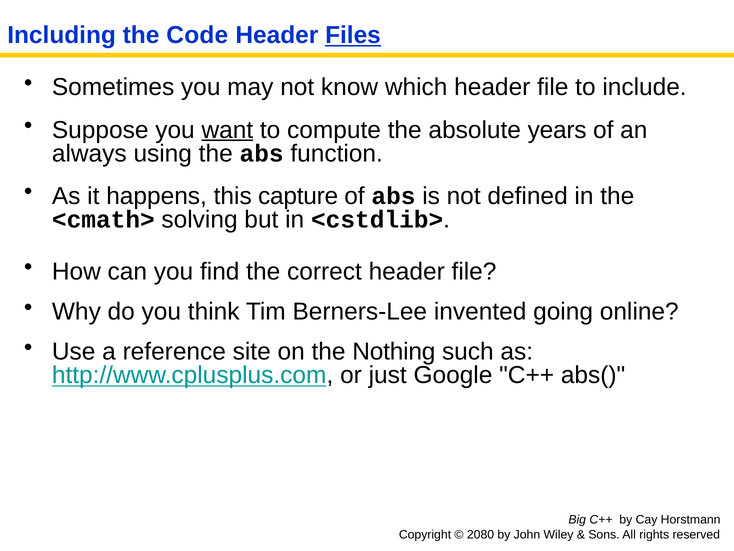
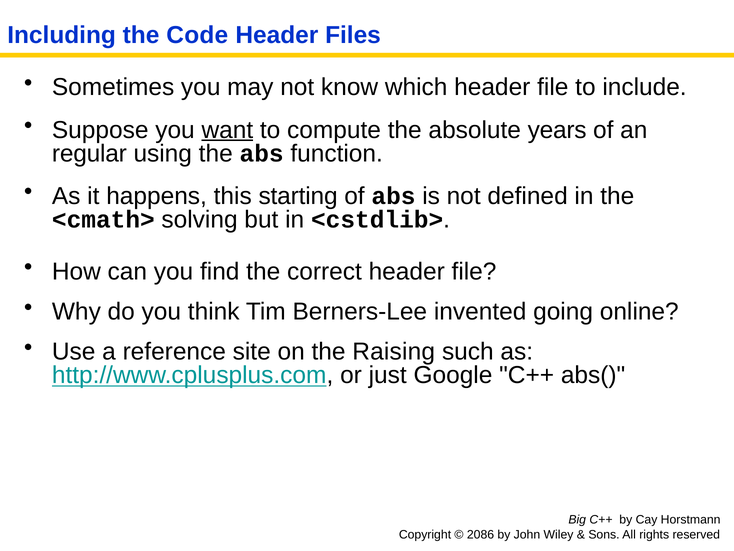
Files underline: present -> none
always: always -> regular
capture: capture -> starting
Nothing: Nothing -> Raising
2080: 2080 -> 2086
